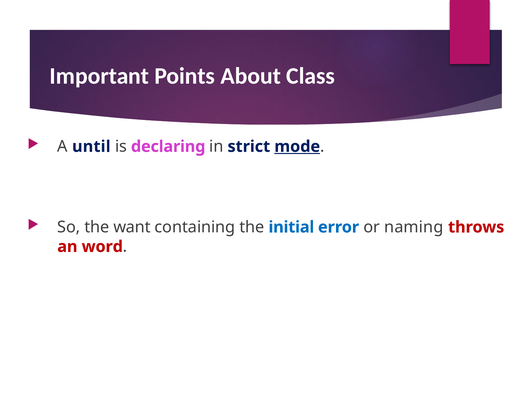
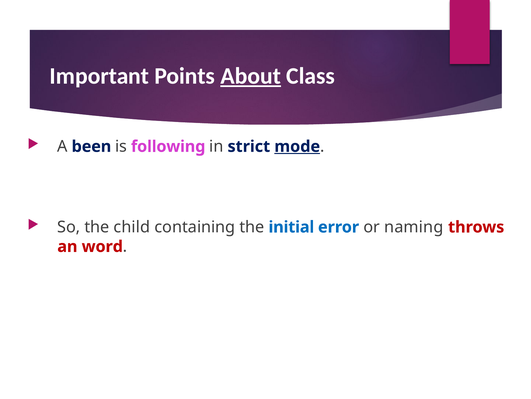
About underline: none -> present
until: until -> been
declaring: declaring -> following
want: want -> child
